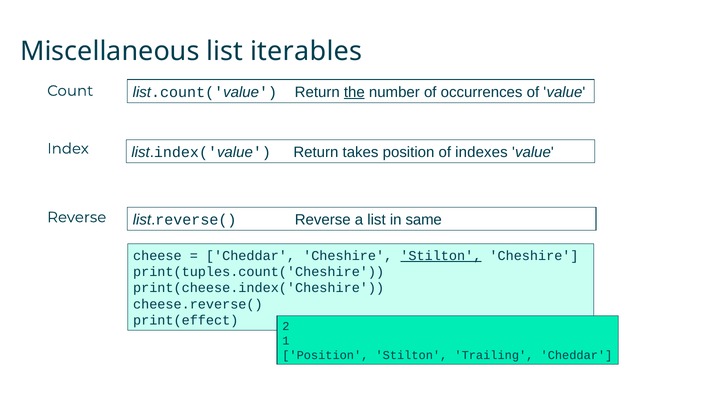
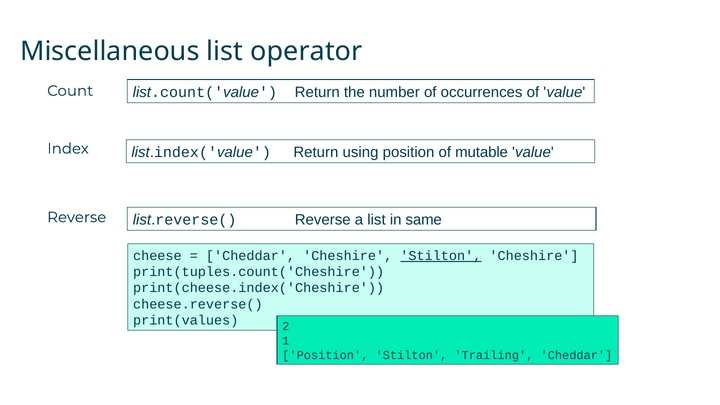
iterables: iterables -> operator
the underline: present -> none
takes: takes -> using
indexes: indexes -> mutable
print(effect: print(effect -> print(values
